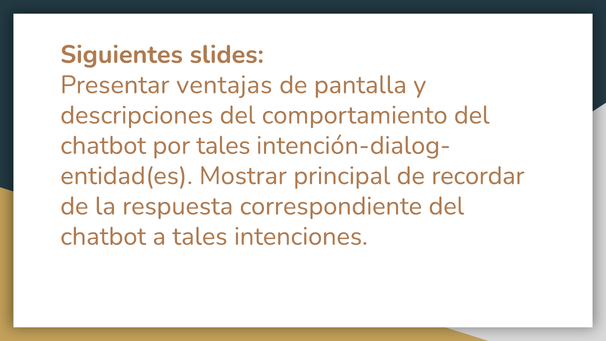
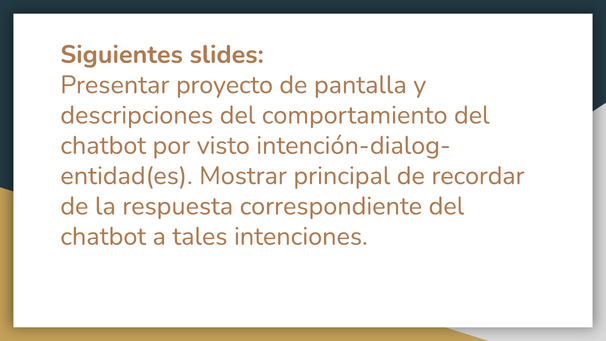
ventajas: ventajas -> proyecto
por tales: tales -> visto
